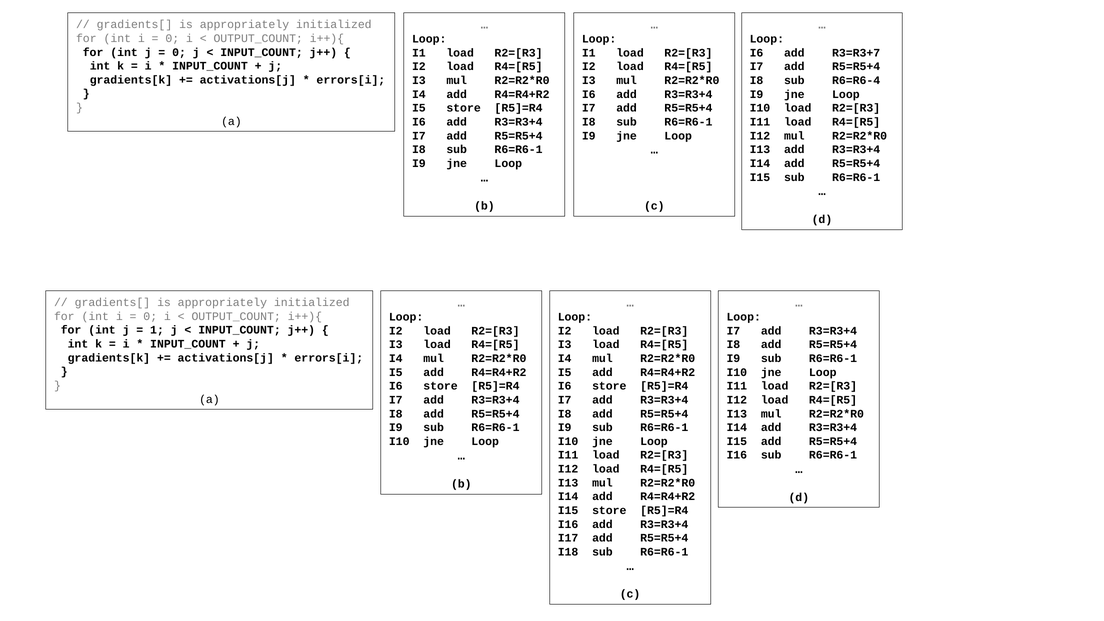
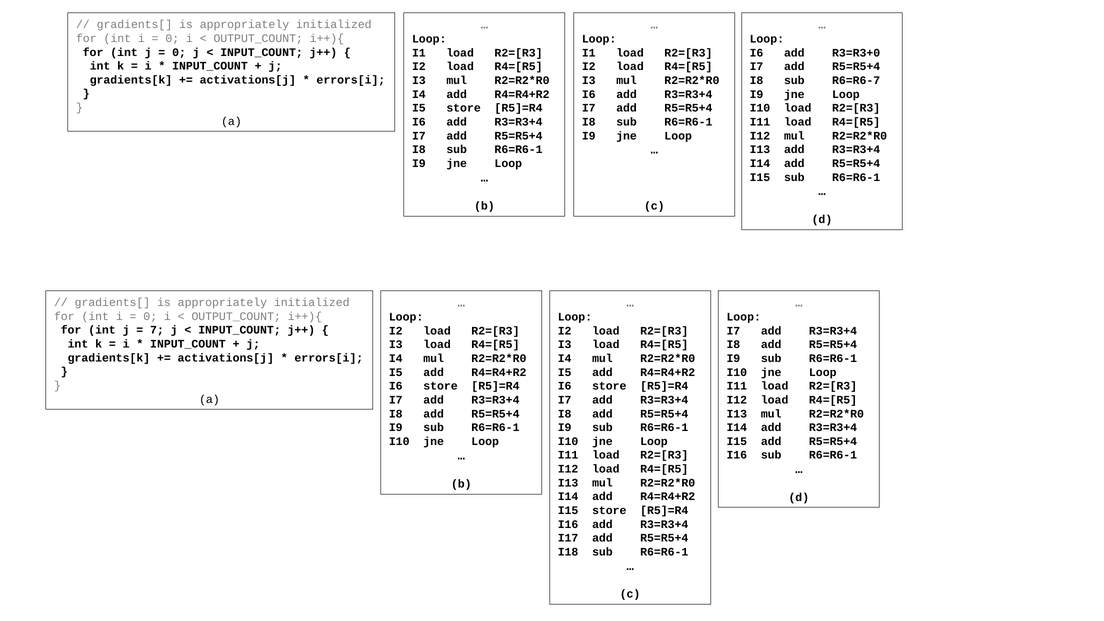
R3=R3+7: R3=R3+7 -> R3=R3+0
R6=R6-4: R6=R6-4 -> R6=R6-7
1: 1 -> 7
